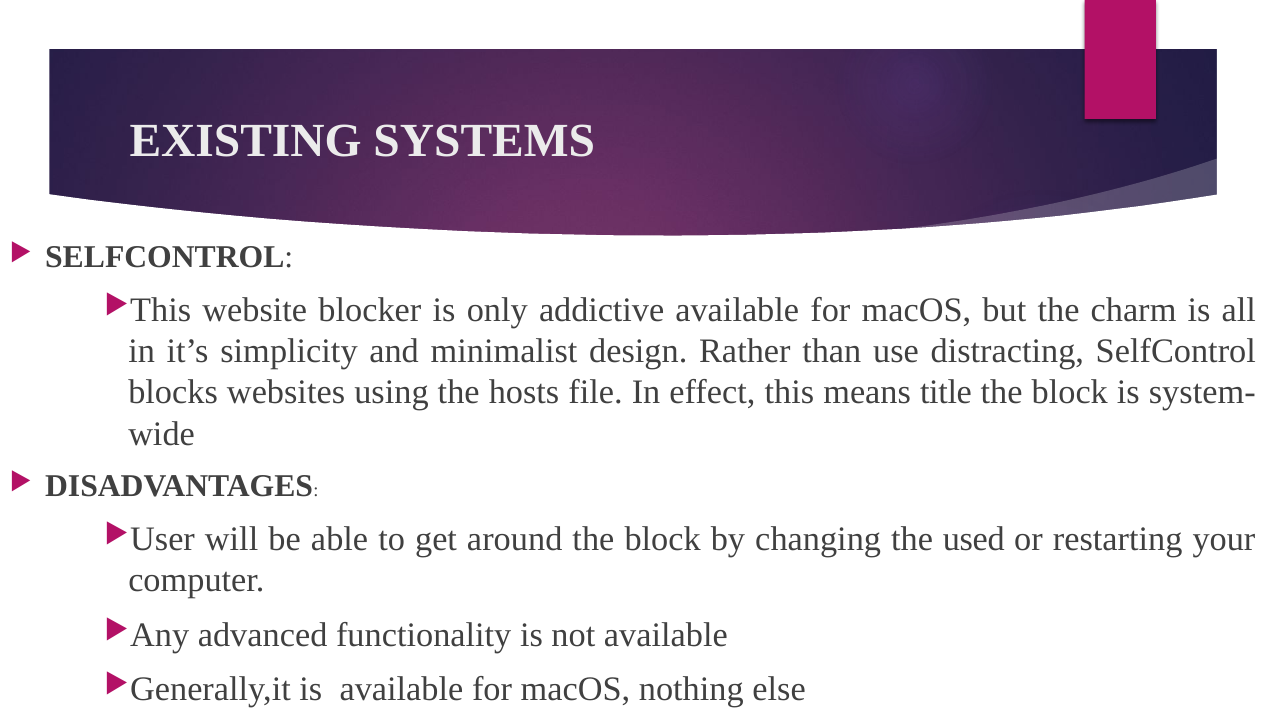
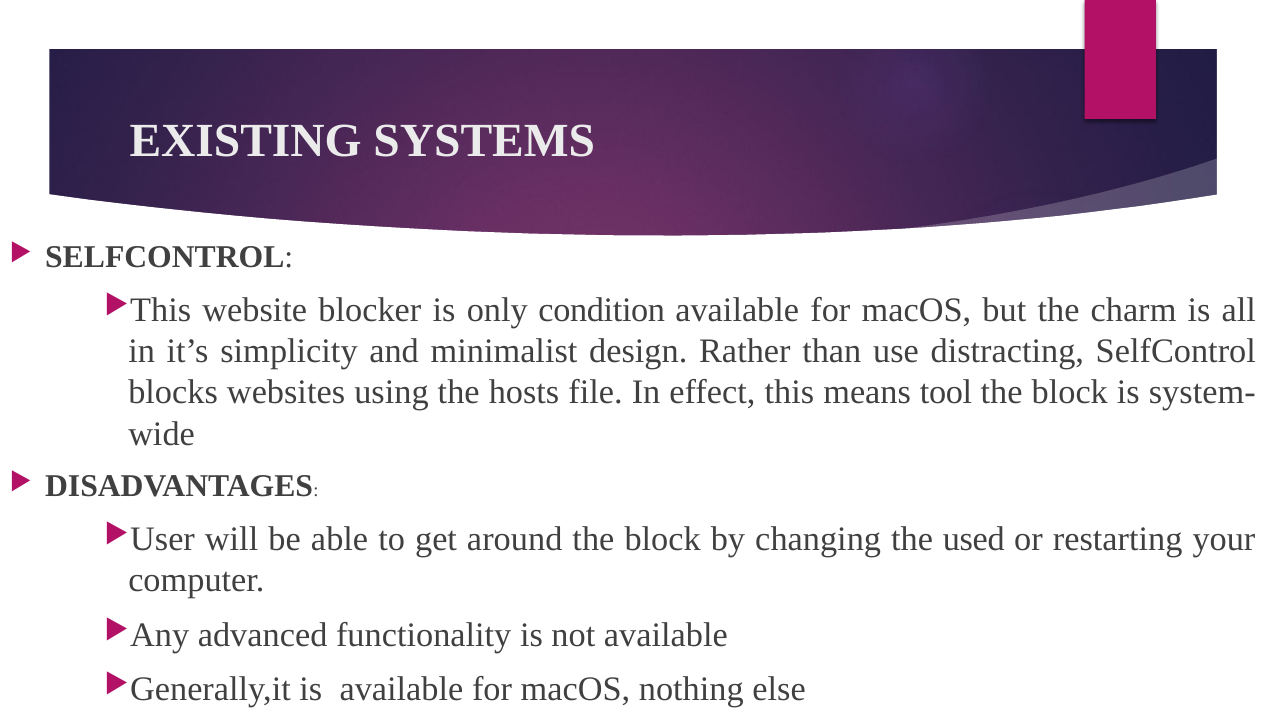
addictive: addictive -> condition
title: title -> tool
